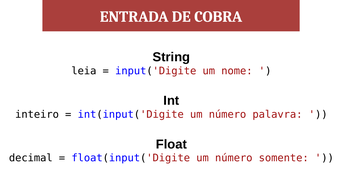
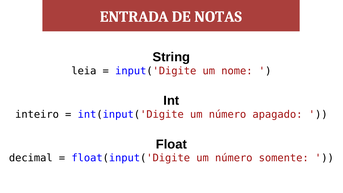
COBRA: COBRA -> NOTAS
palavra: palavra -> apagado
